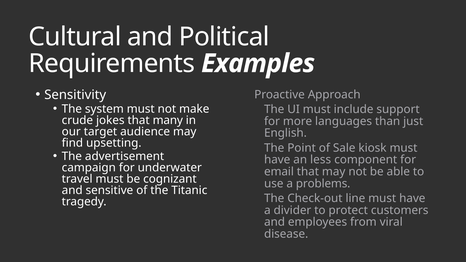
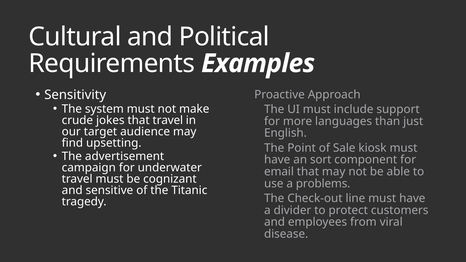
that many: many -> travel
less: less -> sort
